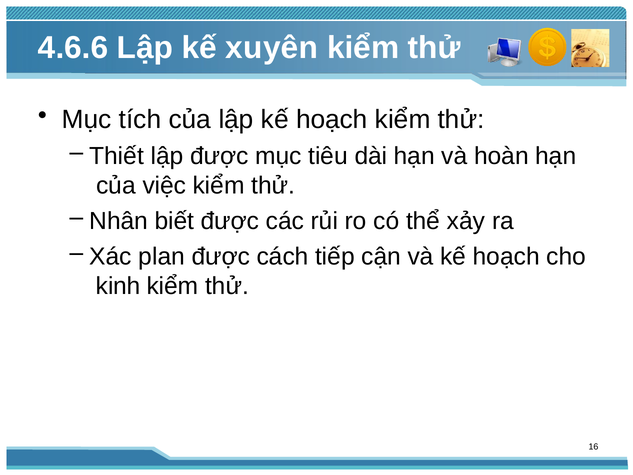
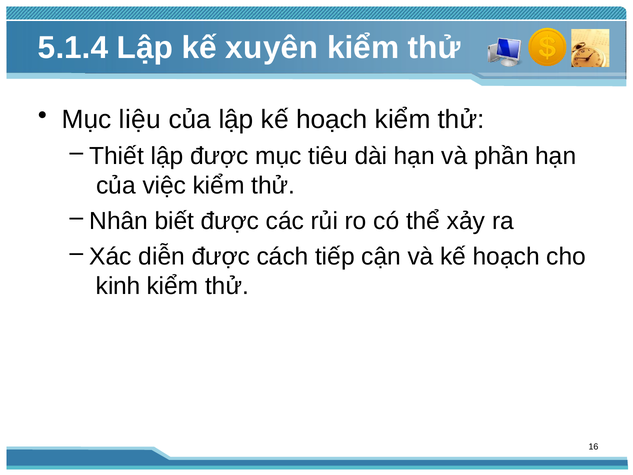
4.6.6: 4.6.6 -> 5.1.4
tích: tích -> liệu
hoàn: hoàn -> phần
plan: plan -> diễn
